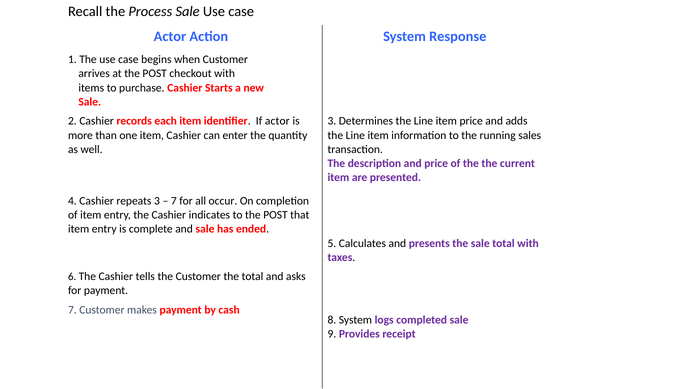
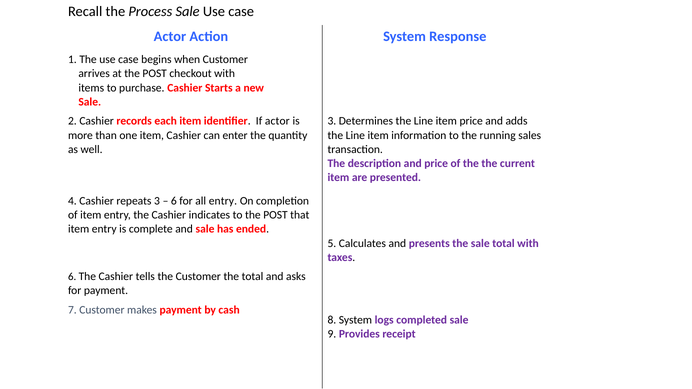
7 at (174, 201): 7 -> 6
all occur: occur -> entry
